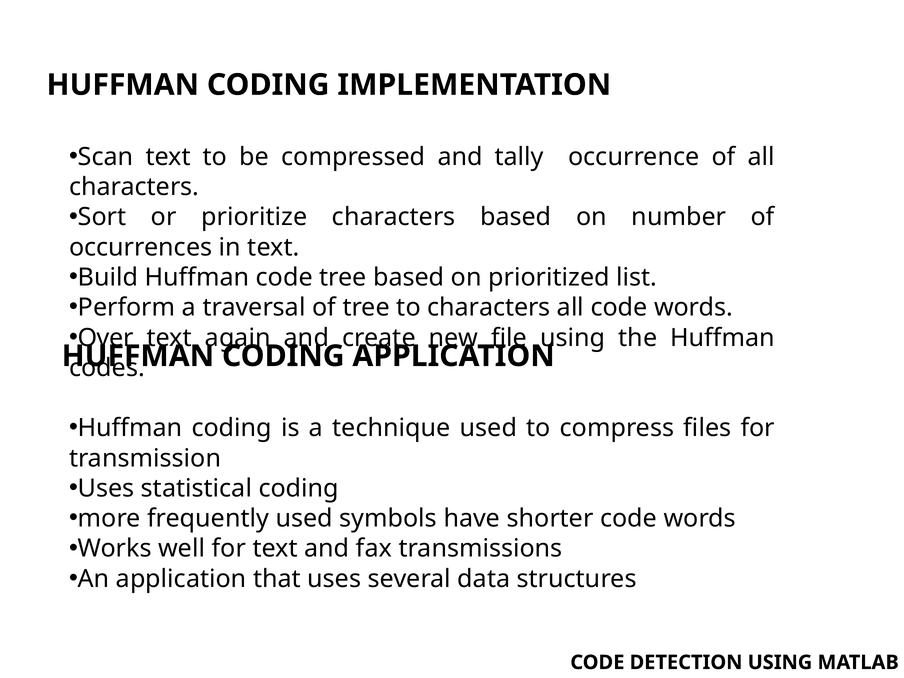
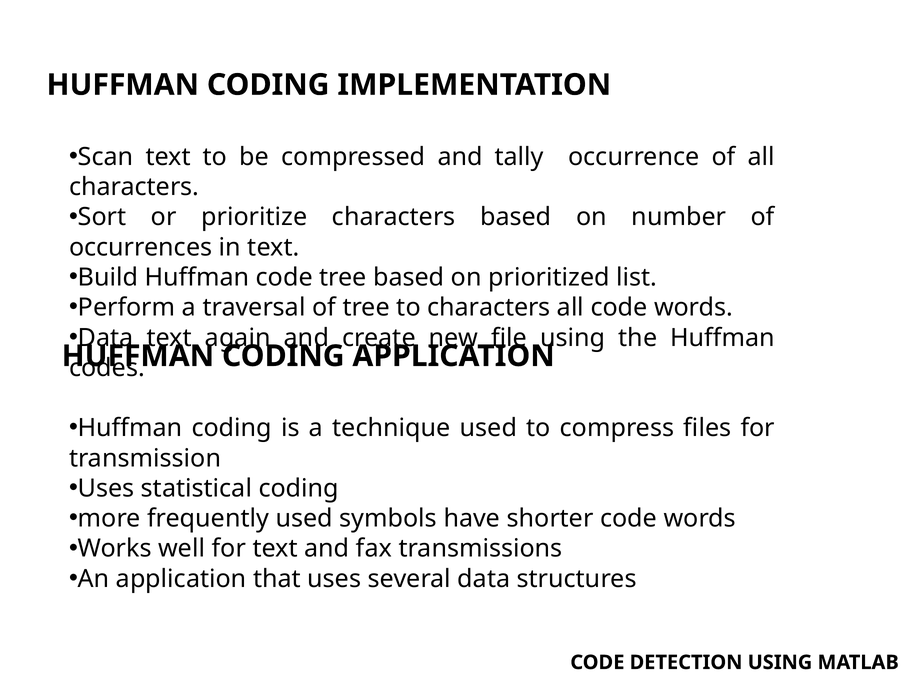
Over at (106, 338): Over -> Data
